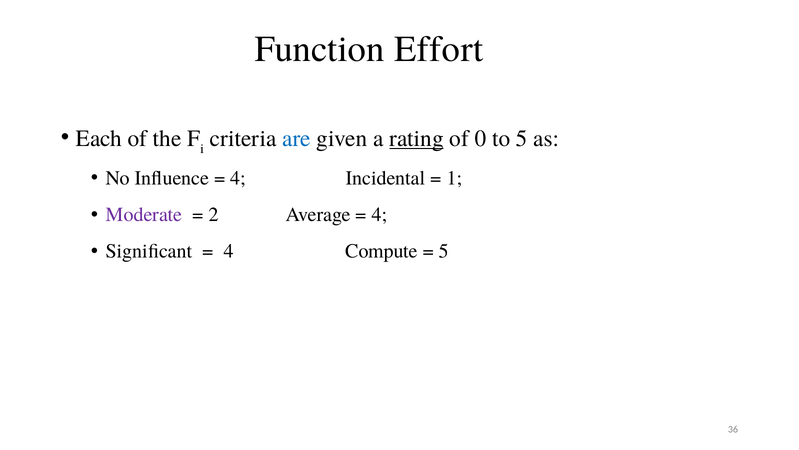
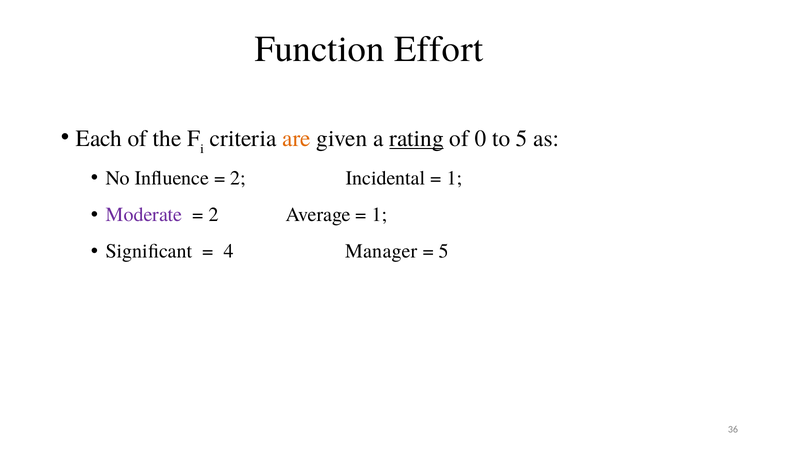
are colour: blue -> orange
4 at (238, 178): 4 -> 2
4 at (379, 215): 4 -> 1
Compute: Compute -> Manager
